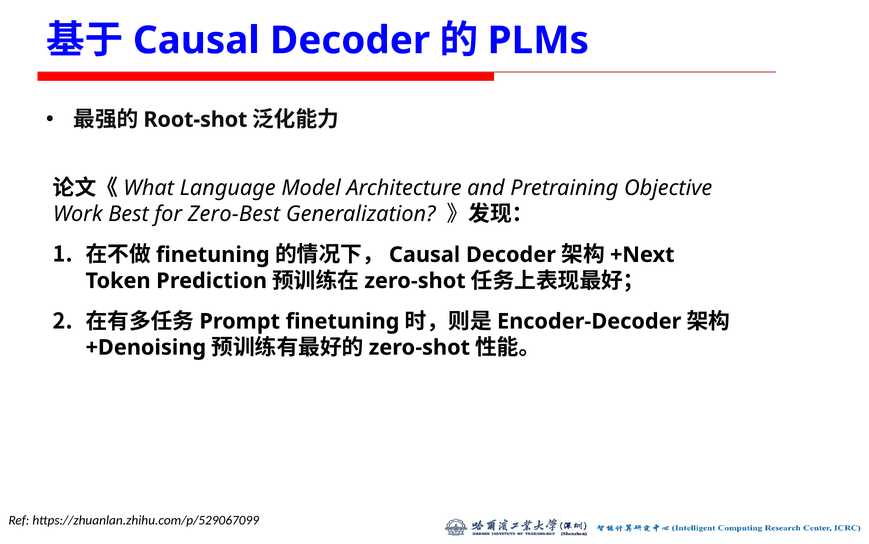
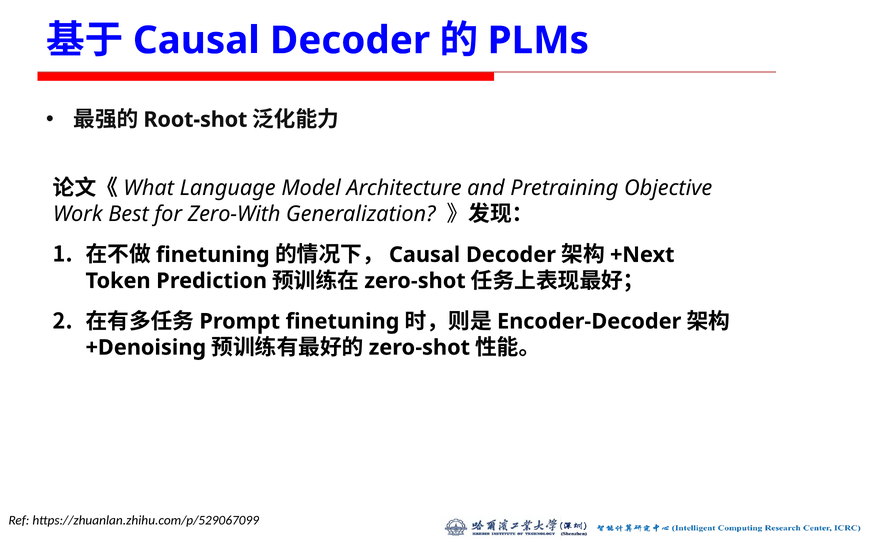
Zero-Best: Zero-Best -> Zero-With
